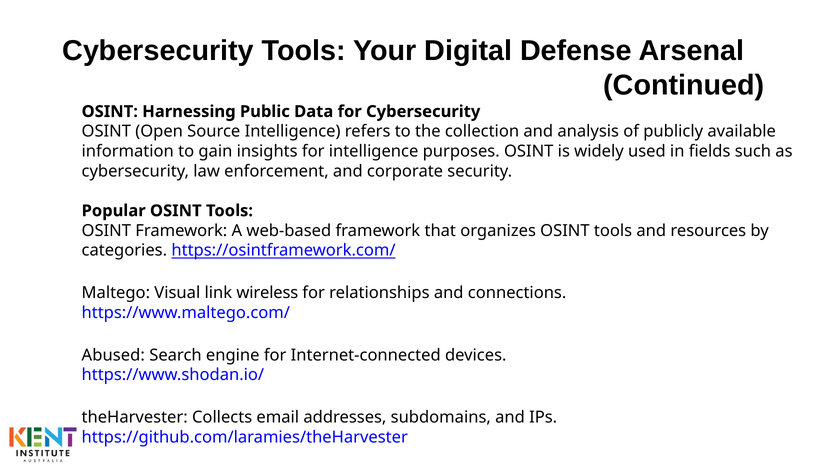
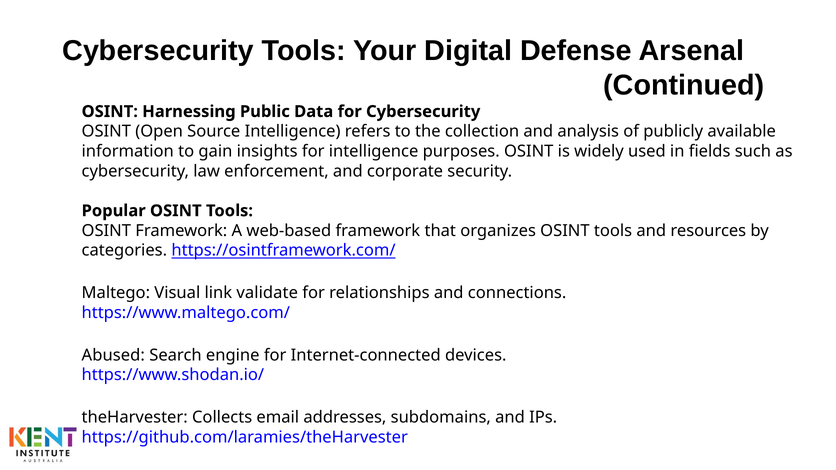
wireless: wireless -> validate
